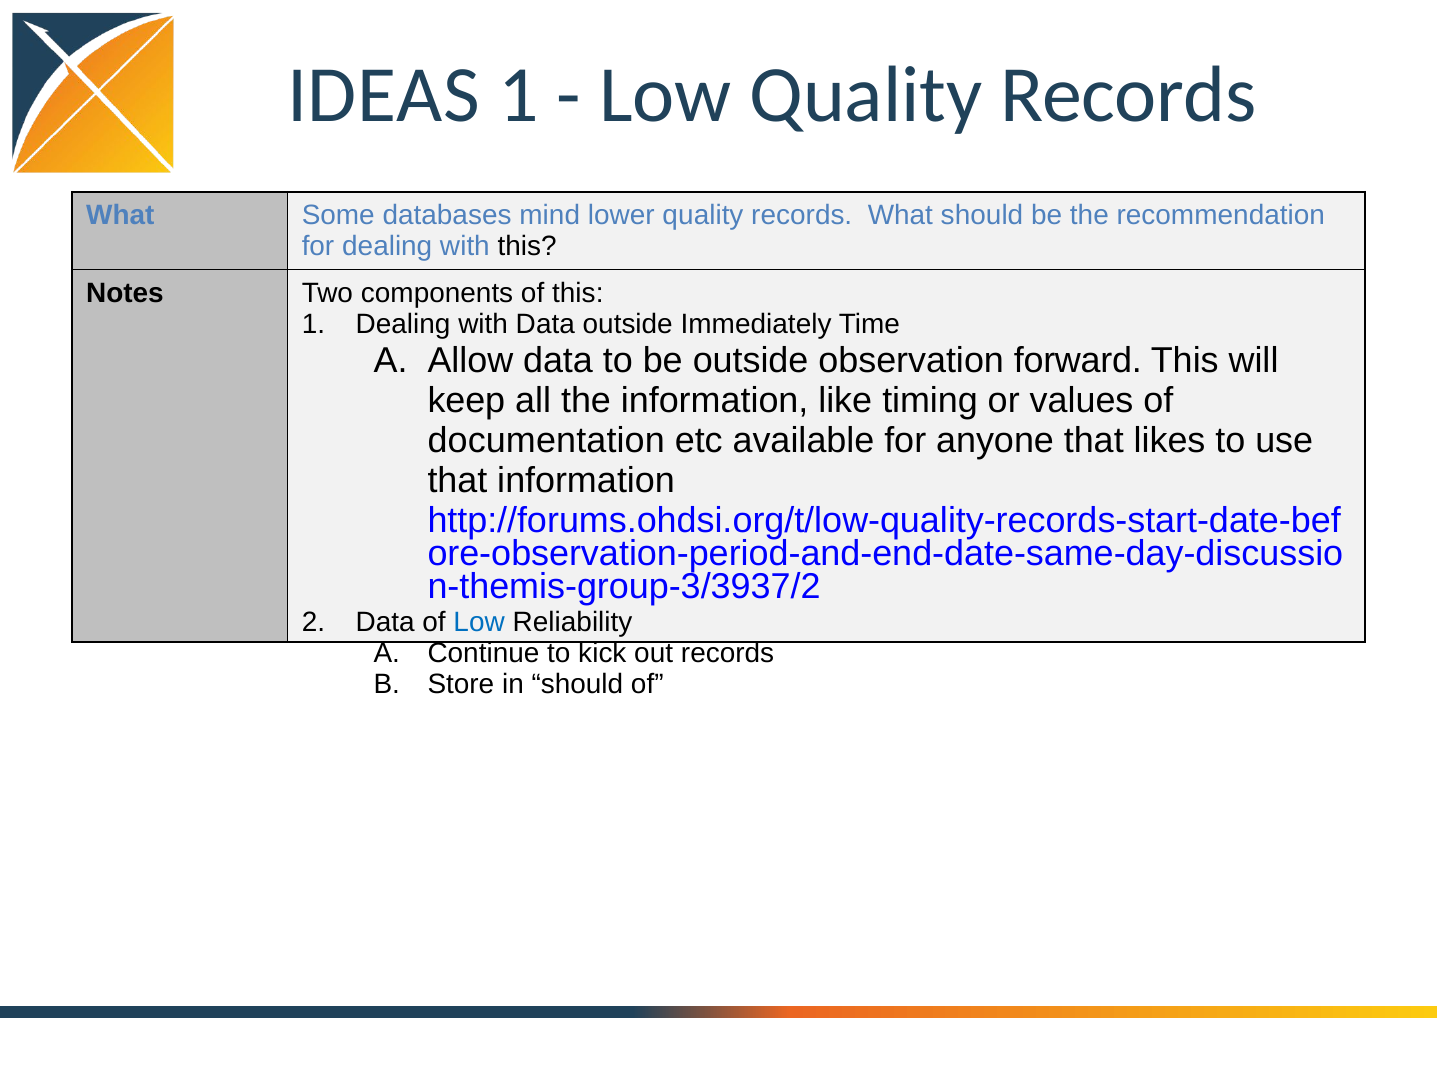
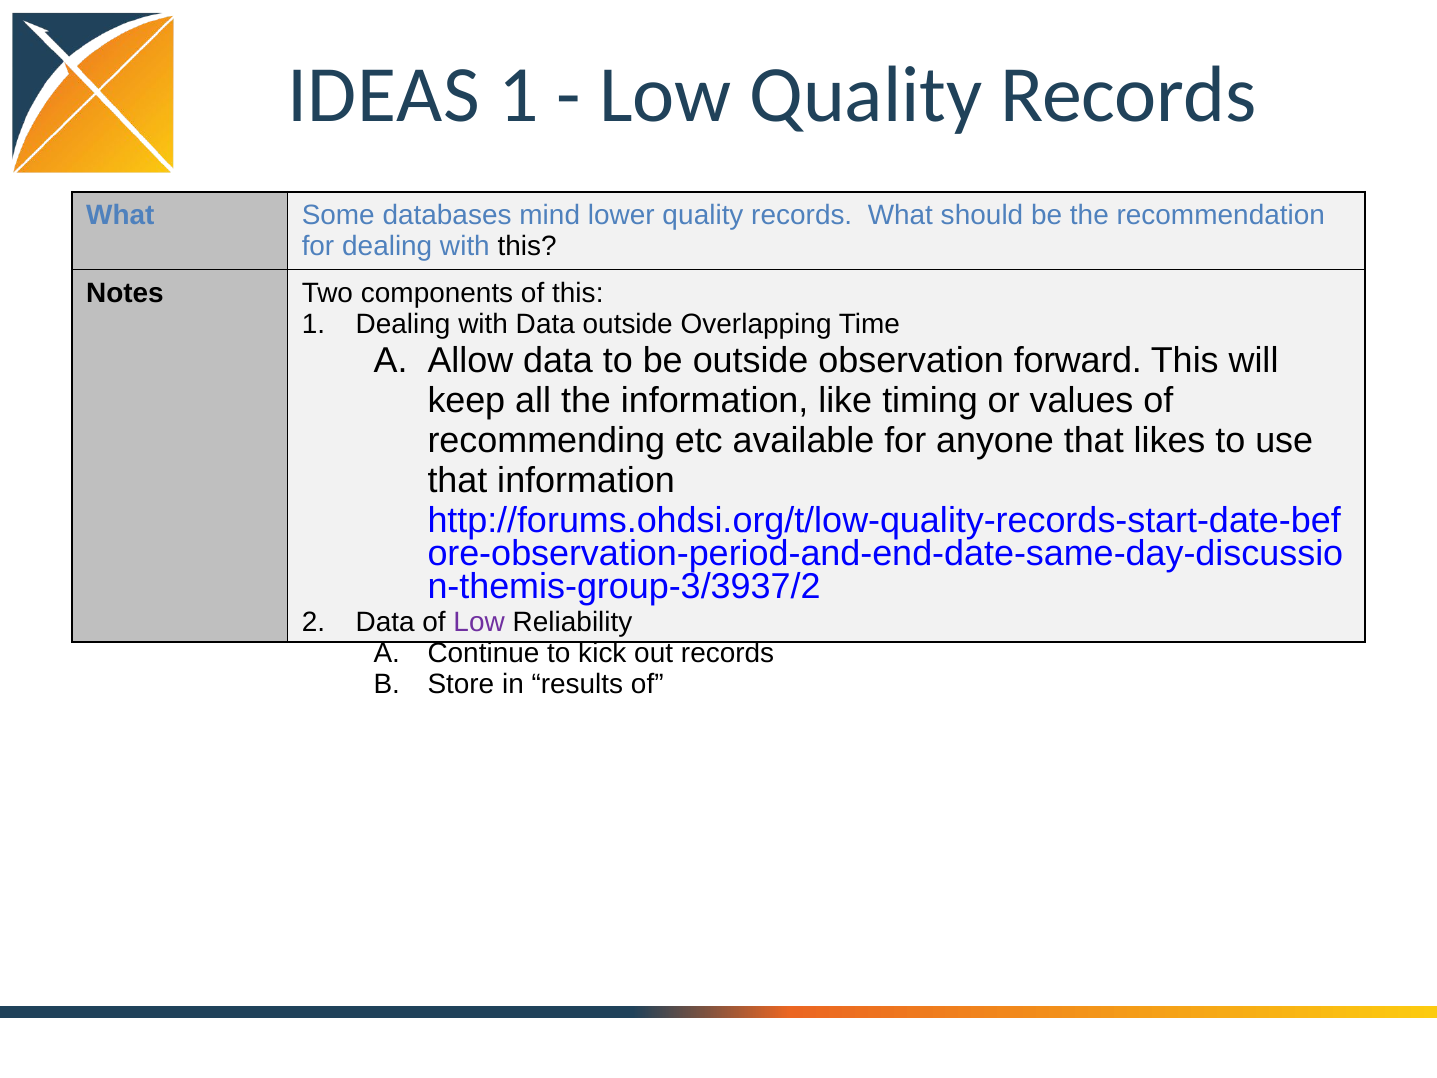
Immediately: Immediately -> Overlapping
documentation: documentation -> recommending
Low at (479, 622) colour: blue -> purple
in should: should -> results
